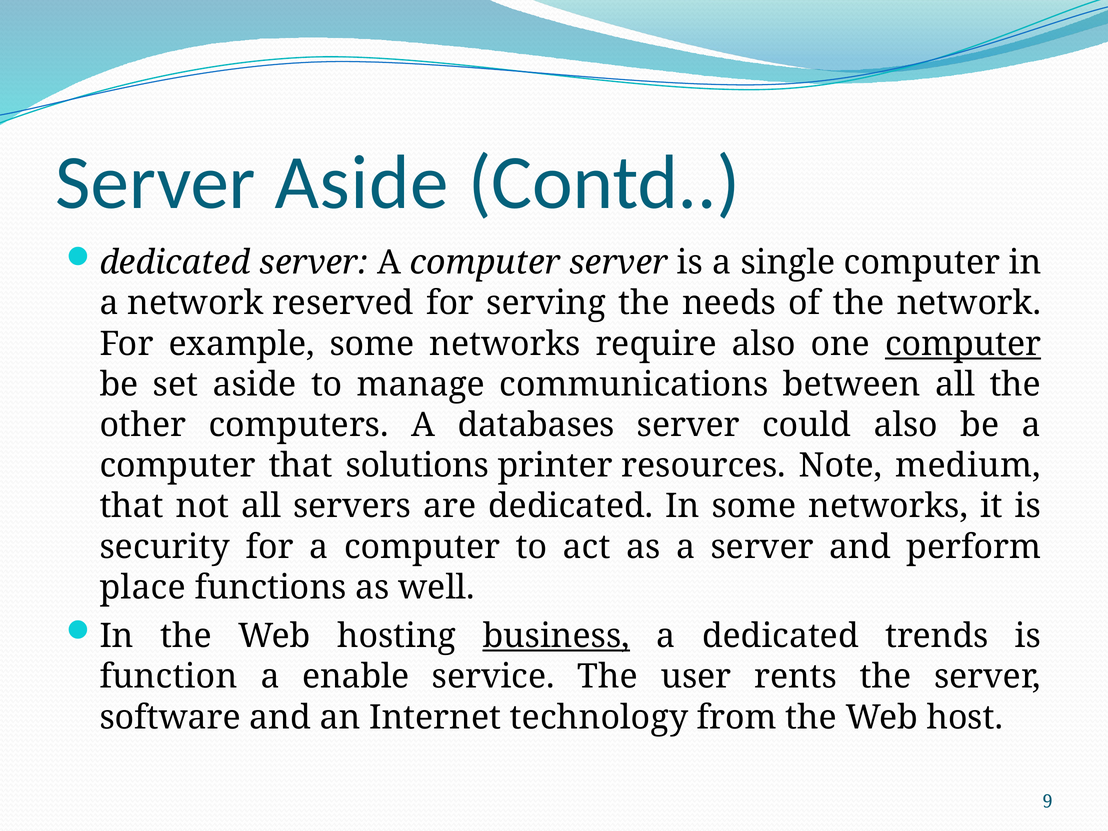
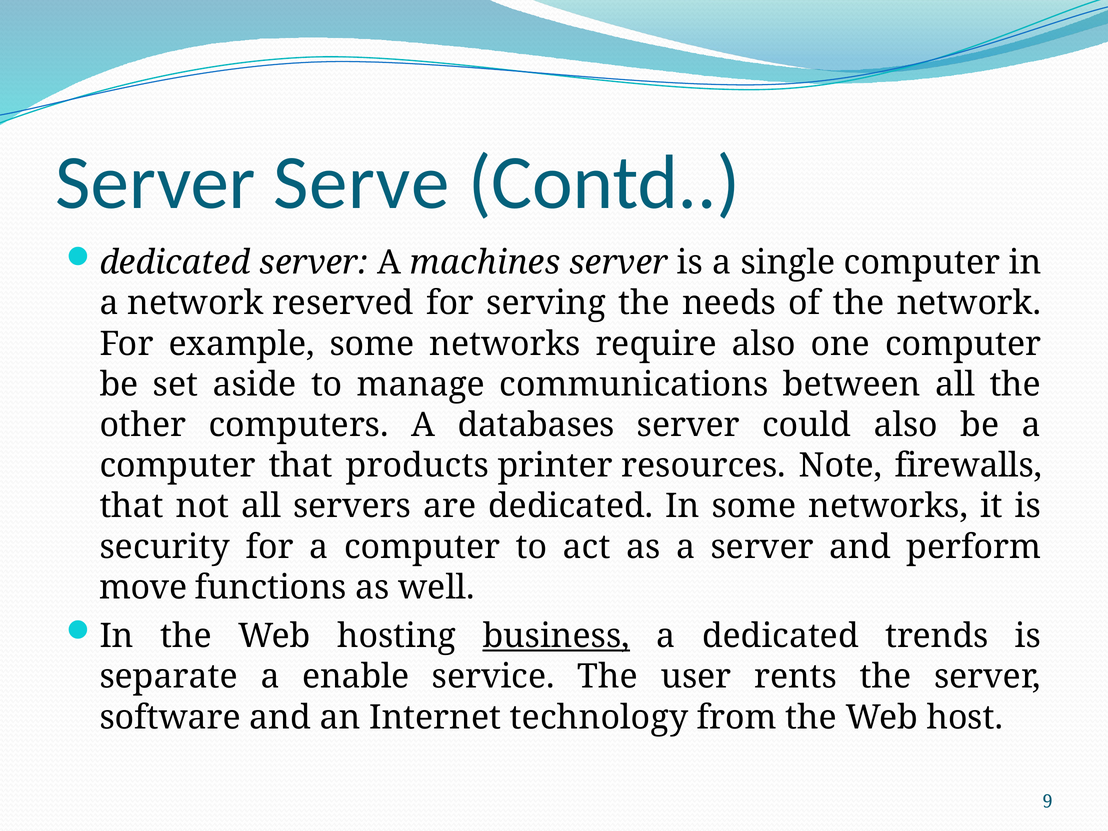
Server Aside: Aside -> Serve
server A computer: computer -> machines
computer at (963, 344) underline: present -> none
solutions: solutions -> products
medium: medium -> firewalls
place: place -> move
function: function -> separate
